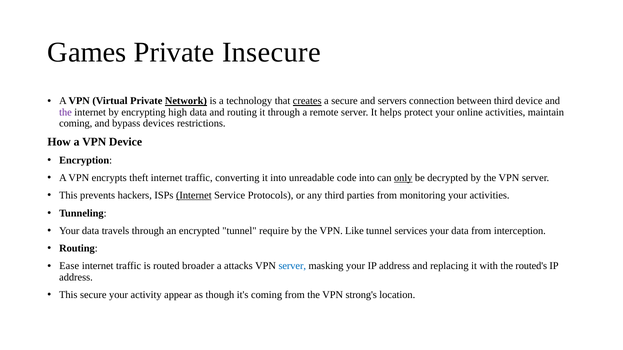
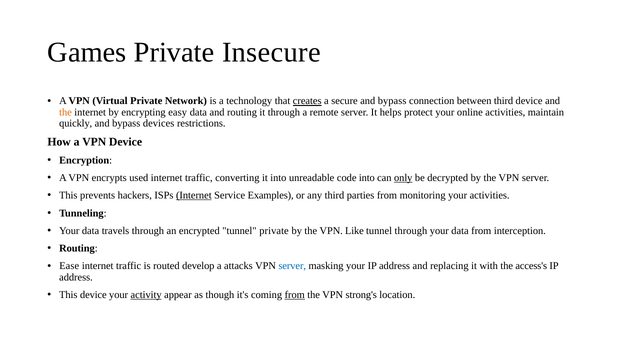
Network underline: present -> none
secure and servers: servers -> bypass
the at (65, 112) colour: purple -> orange
high: high -> easy
coming at (76, 124): coming -> quickly
theft: theft -> used
Protocols: Protocols -> Examples
tunnel require: require -> private
tunnel services: services -> through
broader: broader -> develop
routed's: routed's -> access's
This secure: secure -> device
activity underline: none -> present
from at (295, 295) underline: none -> present
